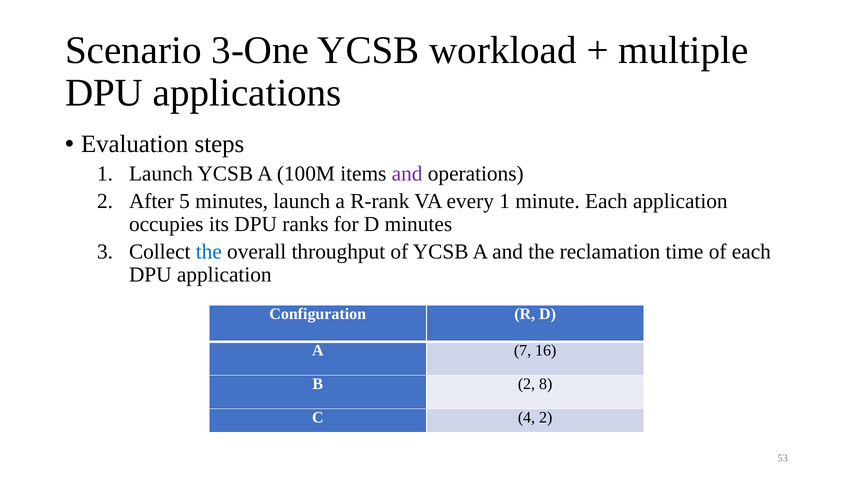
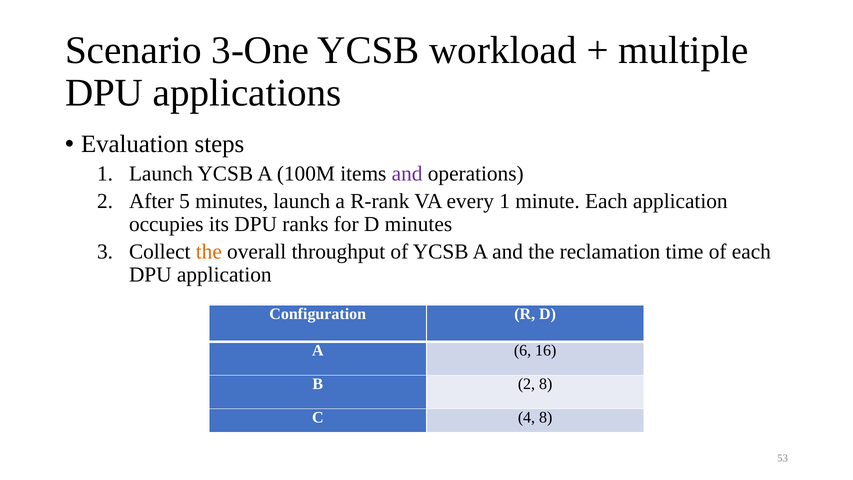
the at (209, 252) colour: blue -> orange
7: 7 -> 6
4 2: 2 -> 8
